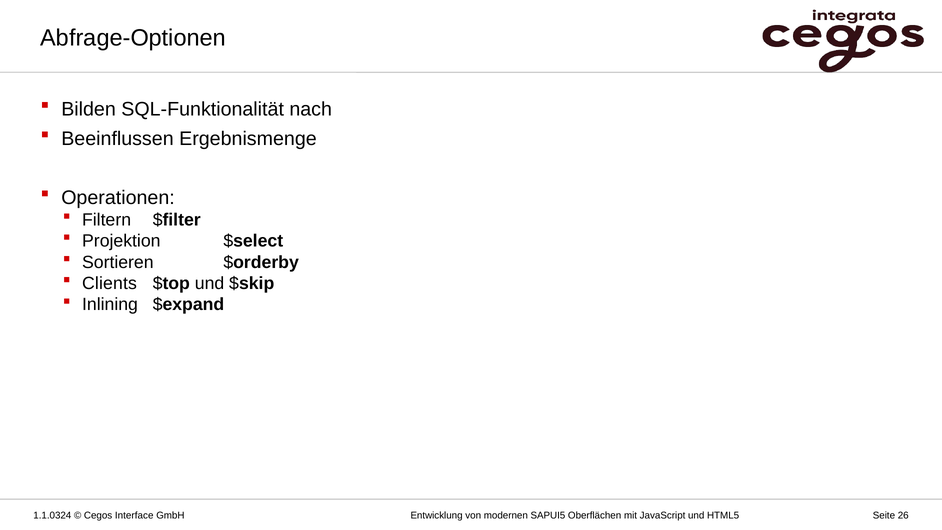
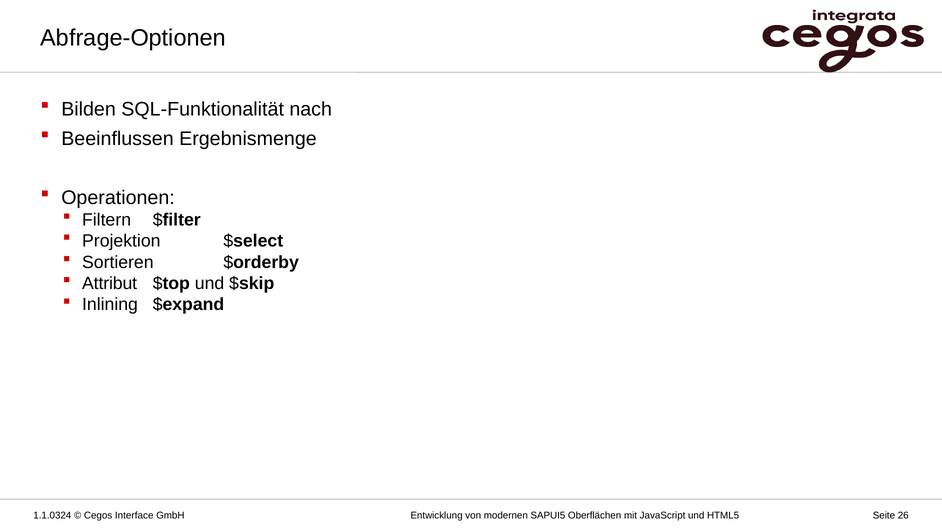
Clients: Clients -> Attribut
